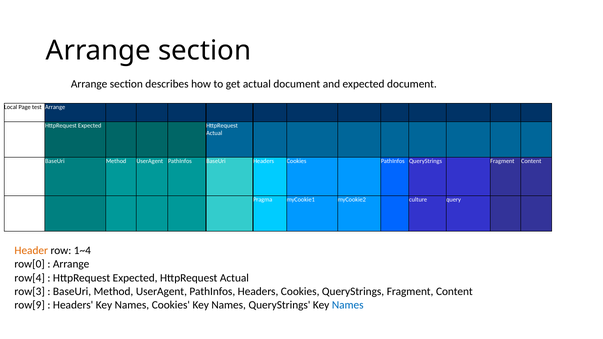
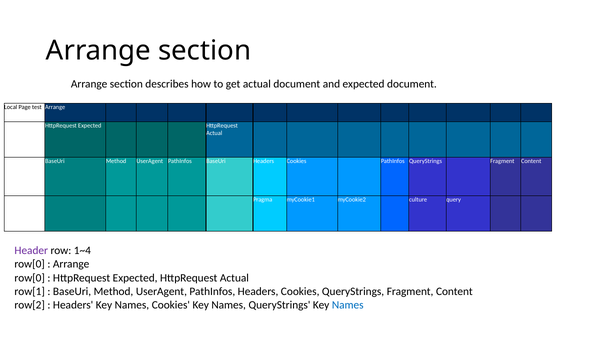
Header colour: orange -> purple
row[4 at (30, 278): row[4 -> row[0
row[3: row[3 -> row[1
row[9: row[9 -> row[2
